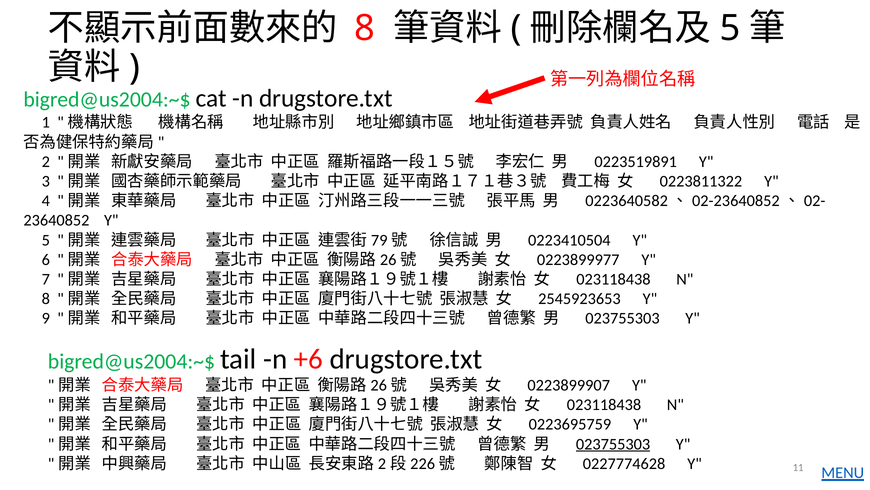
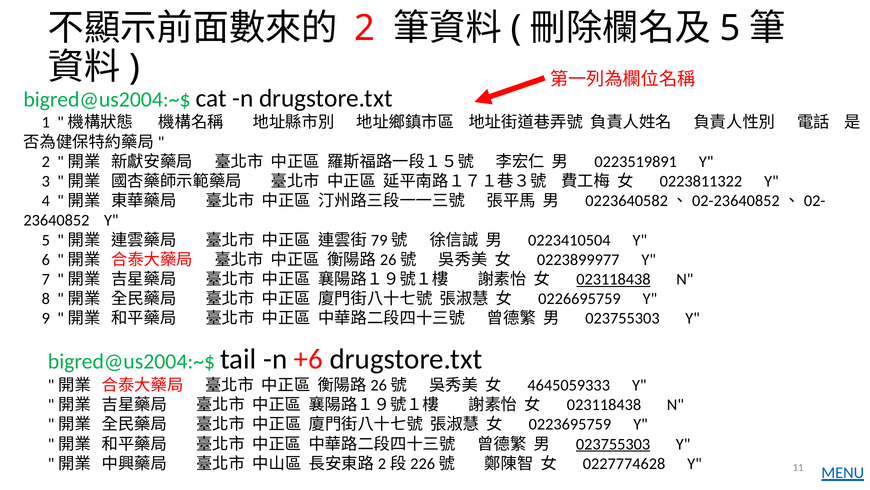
8 at (365, 28): 8 -> 2
023118438 at (613, 279) underline: none -> present
2545923653: 2545923653 -> 0226695759
0223899907: 0223899907 -> 4645059333
